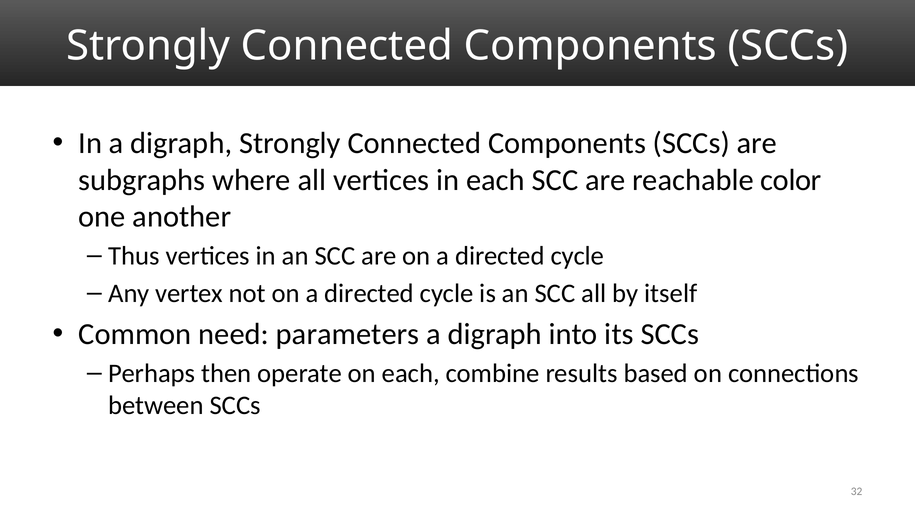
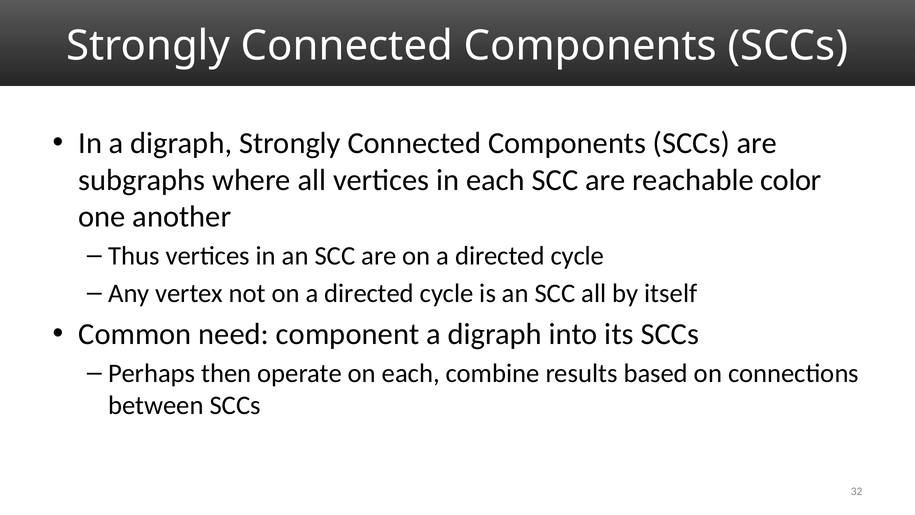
parameters: parameters -> component
